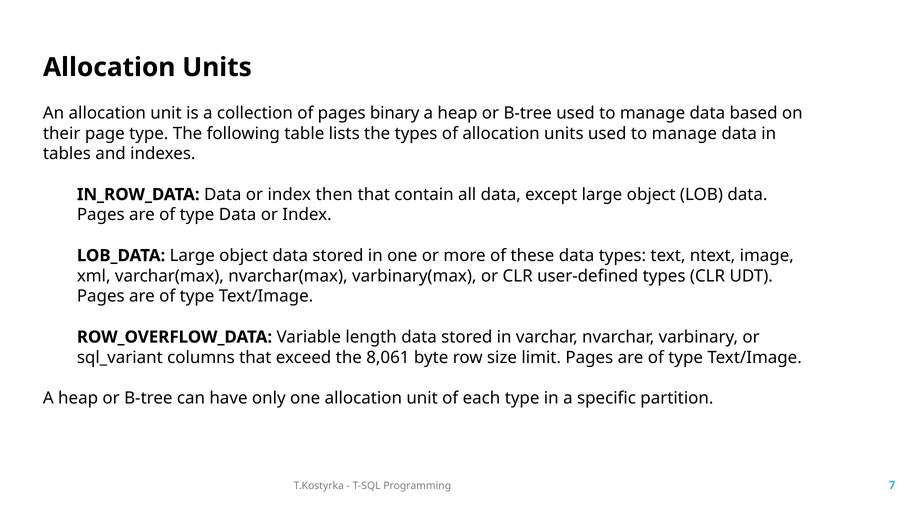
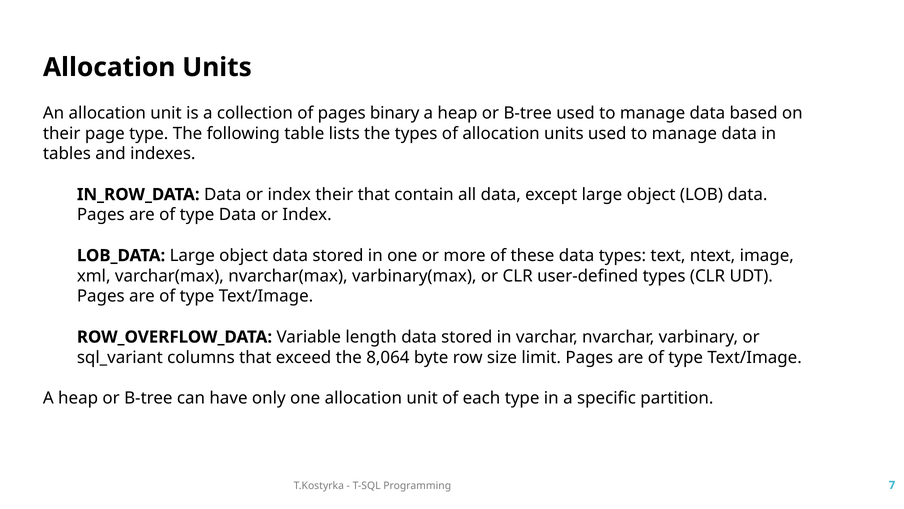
index then: then -> their
8,061: 8,061 -> 8,064
